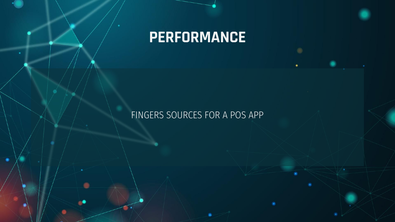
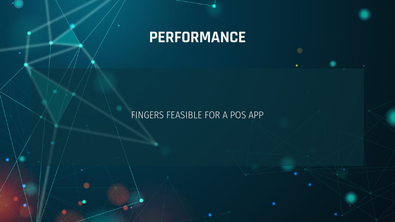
SOURCES: SOURCES -> FEASIBLE
